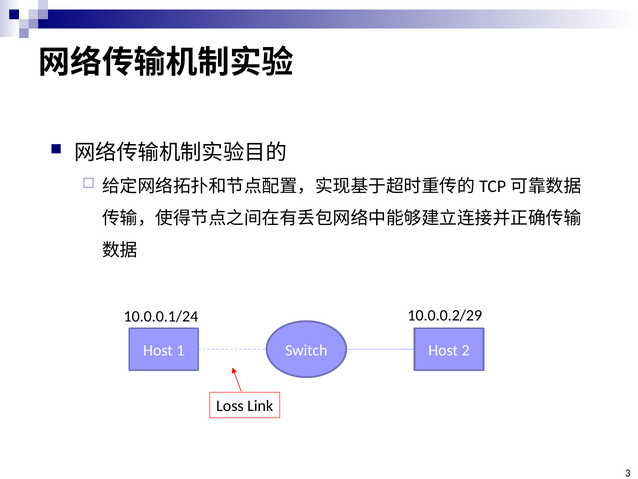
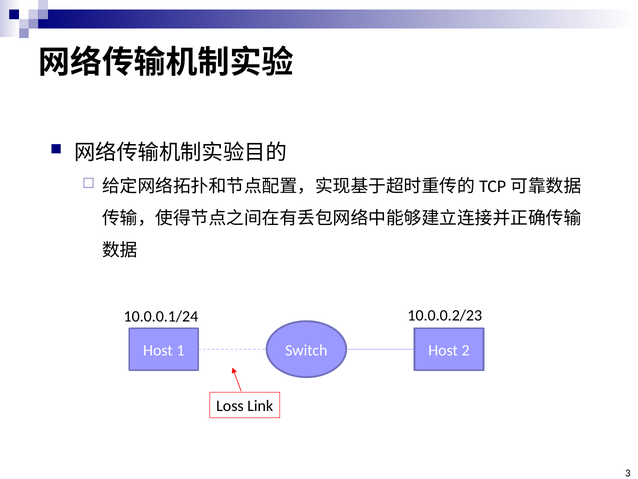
10.0.0.2/29: 10.0.0.2/29 -> 10.0.0.2/23
